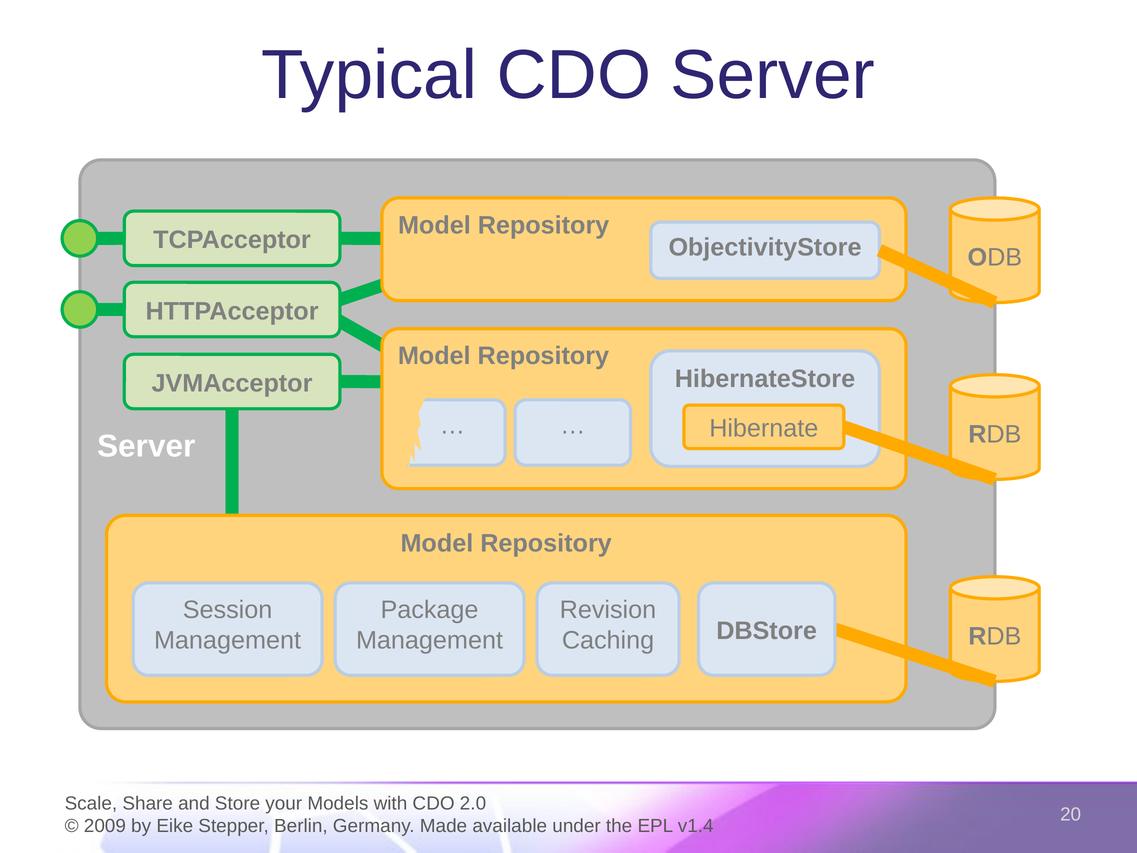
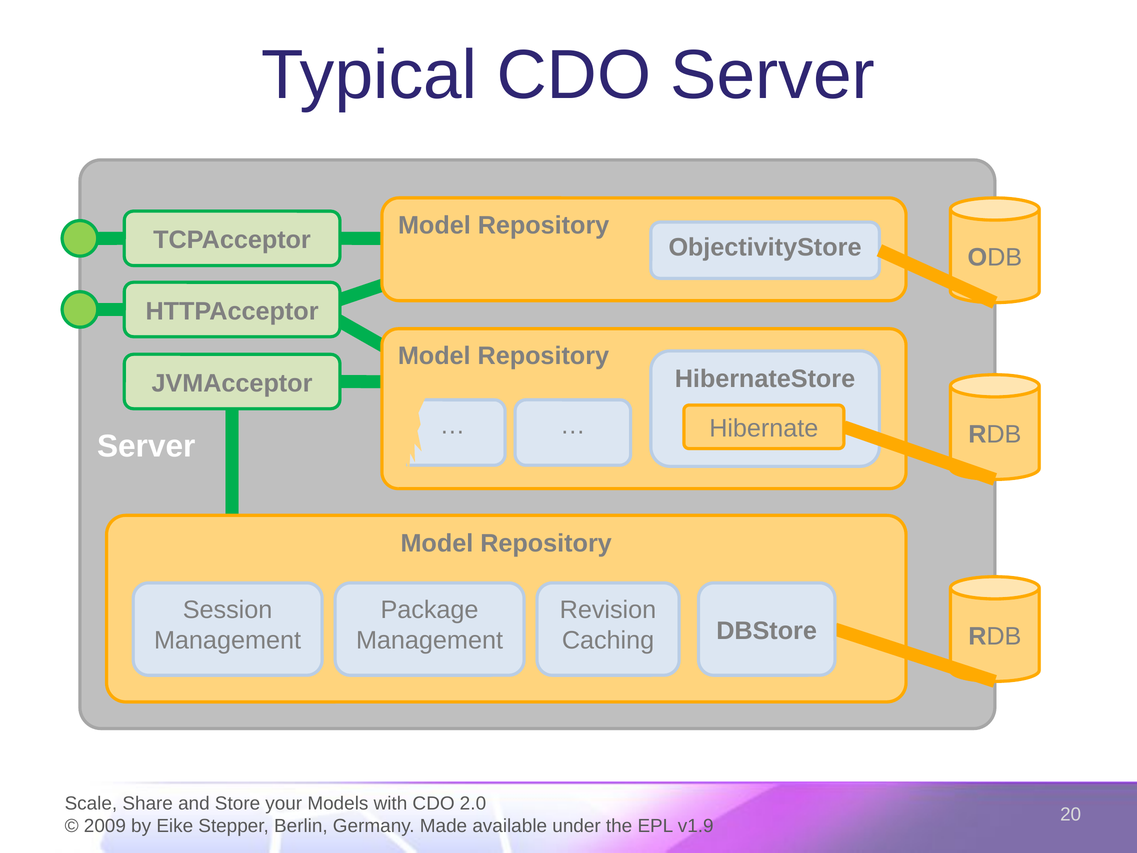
v1.4: v1.4 -> v1.9
